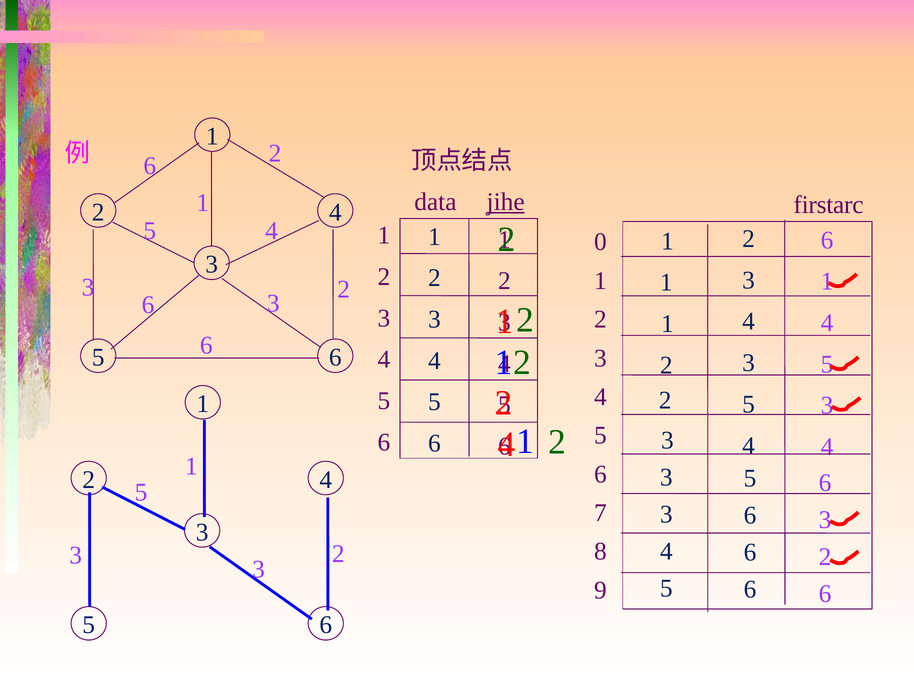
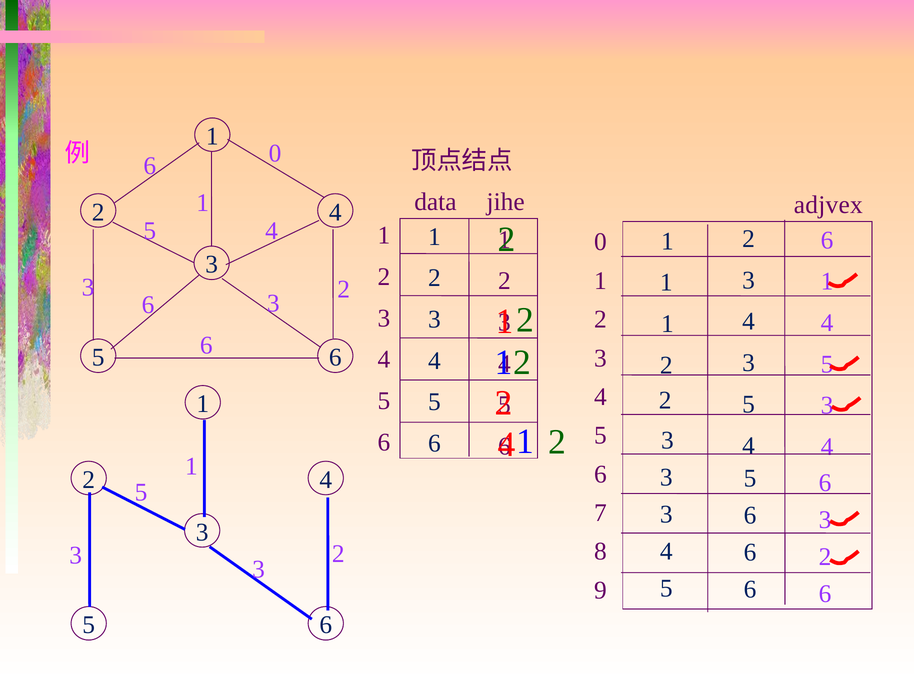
6 2: 2 -> 0
jihe underline: present -> none
firstarc: firstarc -> adjvex
